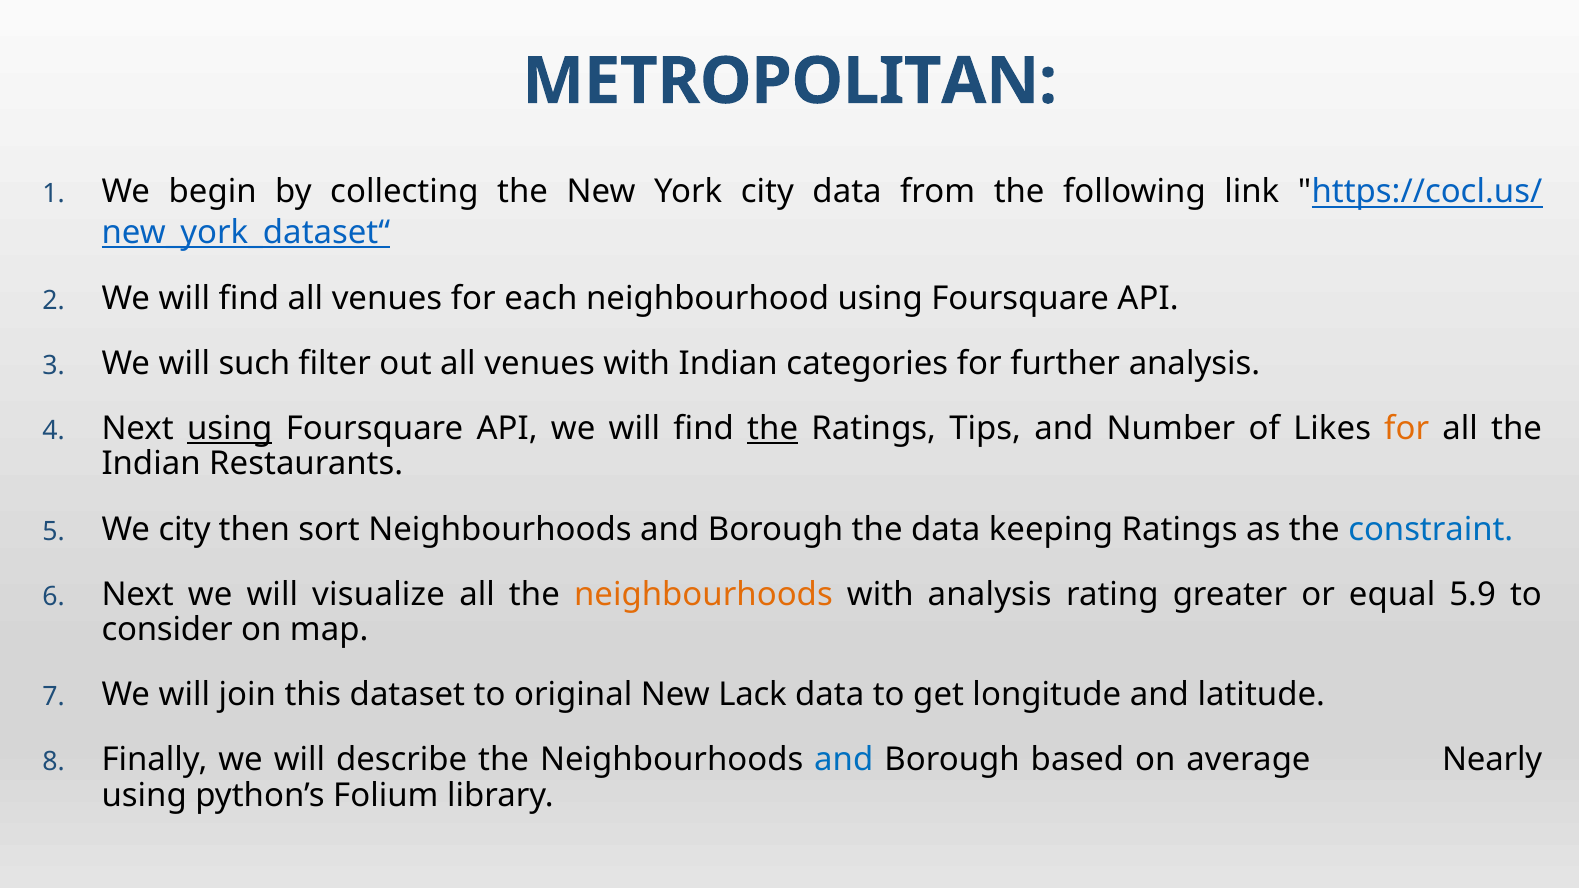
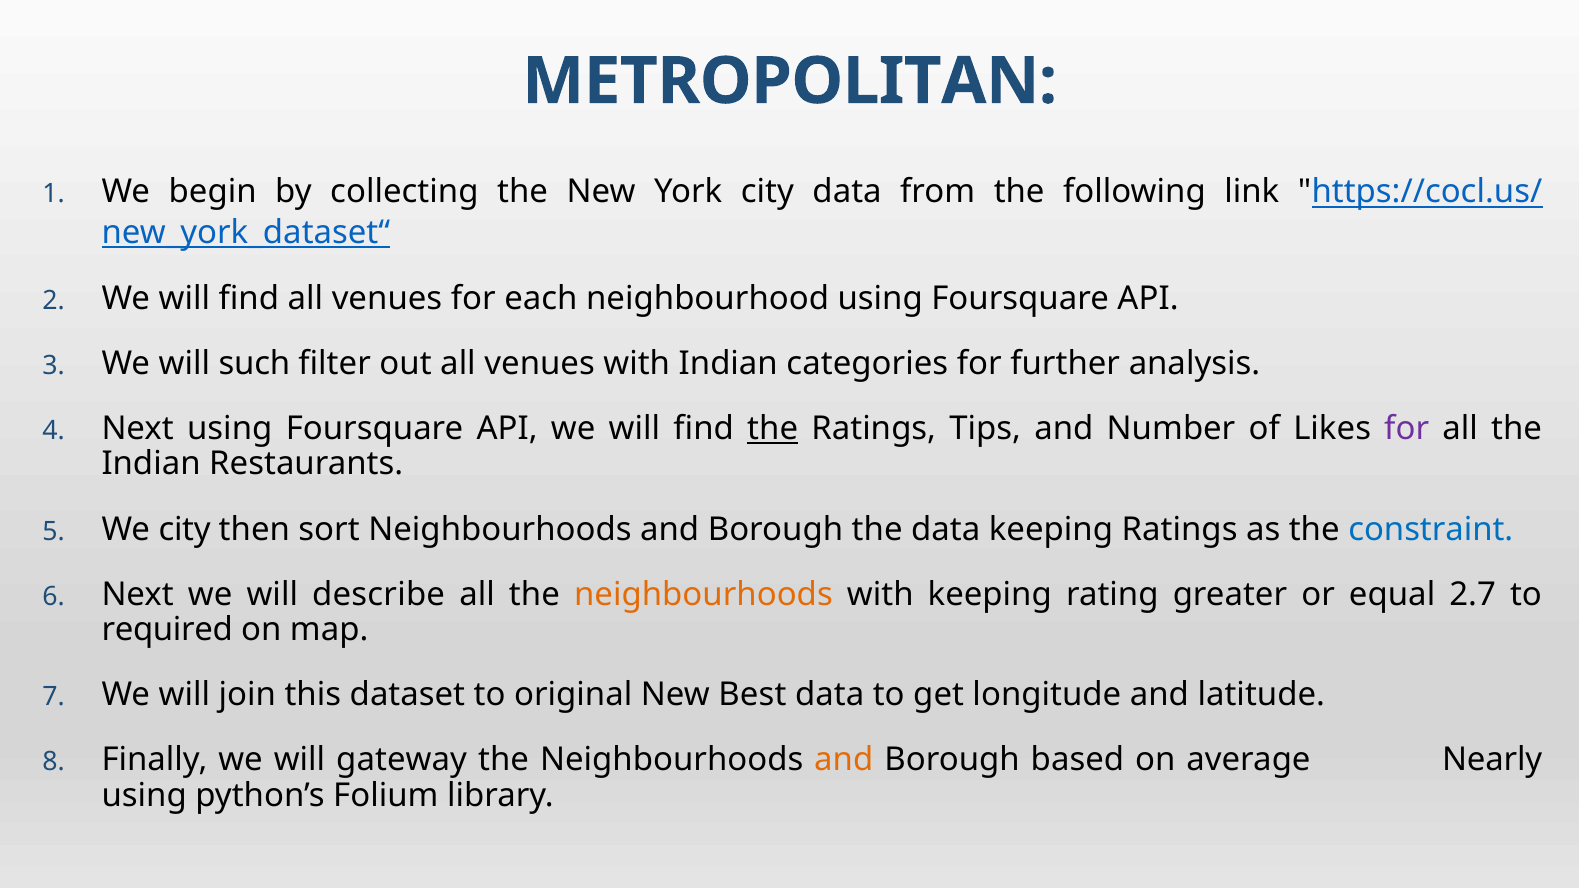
using at (230, 429) underline: present -> none
for at (1407, 429) colour: orange -> purple
visualize: visualize -> describe
with analysis: analysis -> keeping
5.9: 5.9 -> 2.7
consider: consider -> required
Lack: Lack -> Best
describe: describe -> gateway
and at (844, 760) colour: blue -> orange
